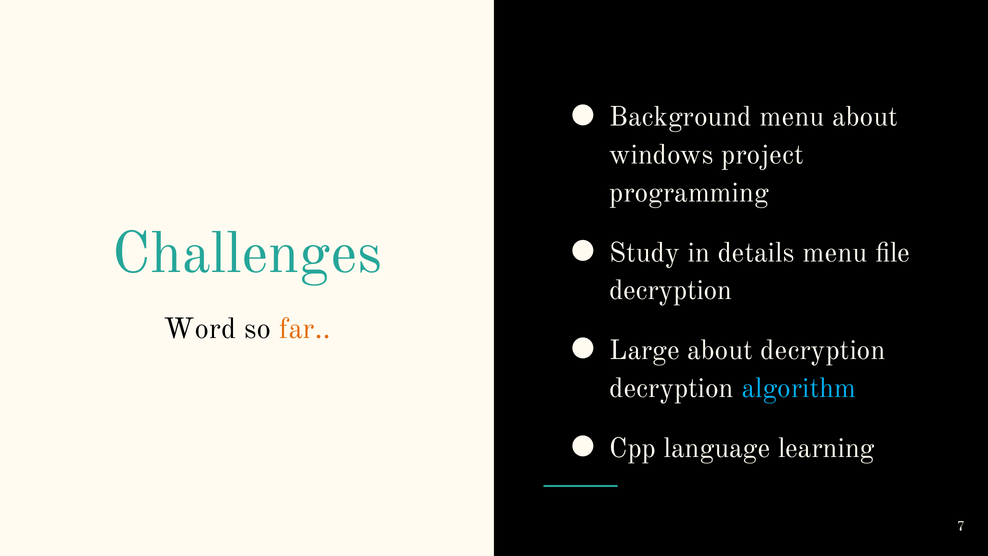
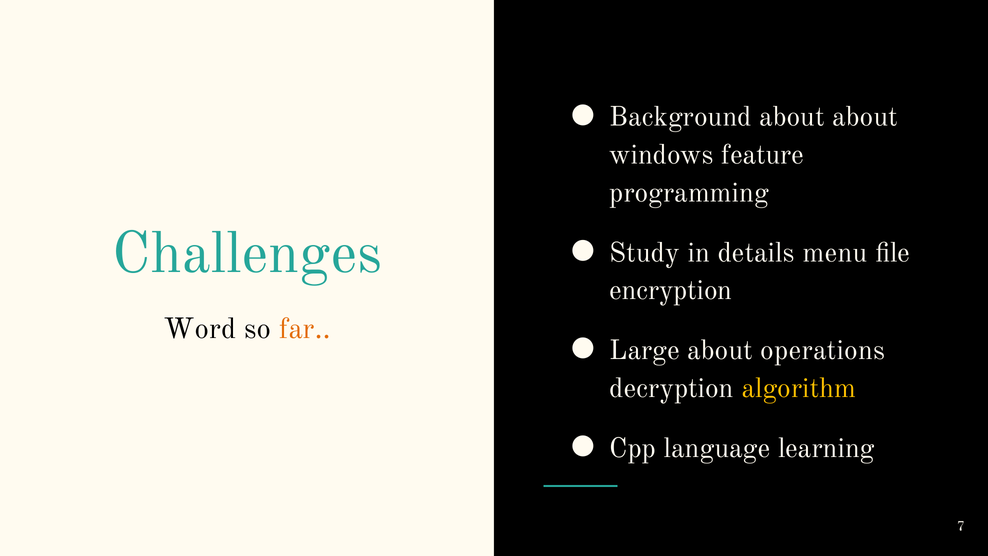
Background menu: menu -> about
project: project -> feature
decryption at (671, 290): decryption -> encryption
about decryption: decryption -> operations
algorithm colour: light blue -> yellow
